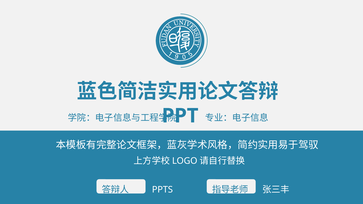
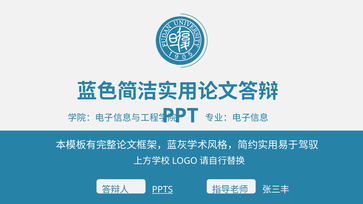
PPTS underline: none -> present
